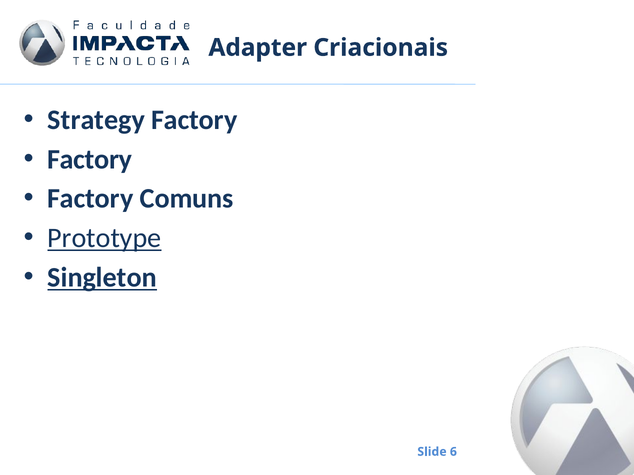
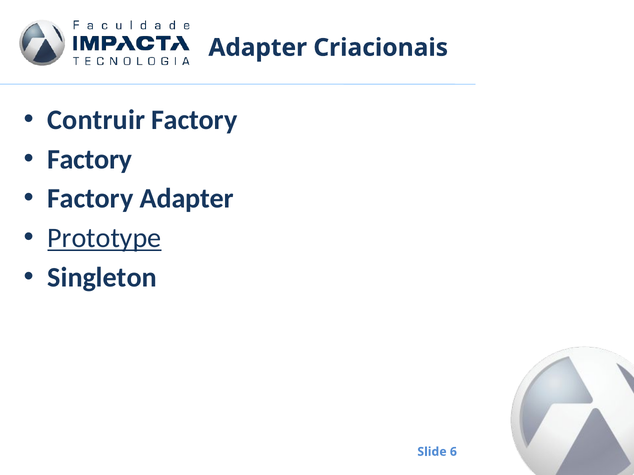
Strategy: Strategy -> Contruir
Factory Comuns: Comuns -> Adapter
Singleton underline: present -> none
